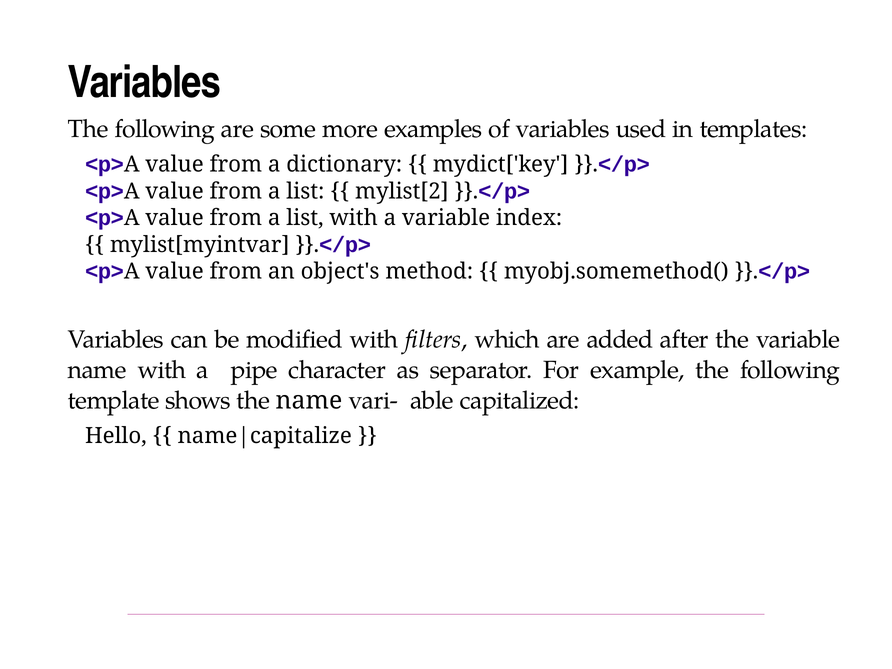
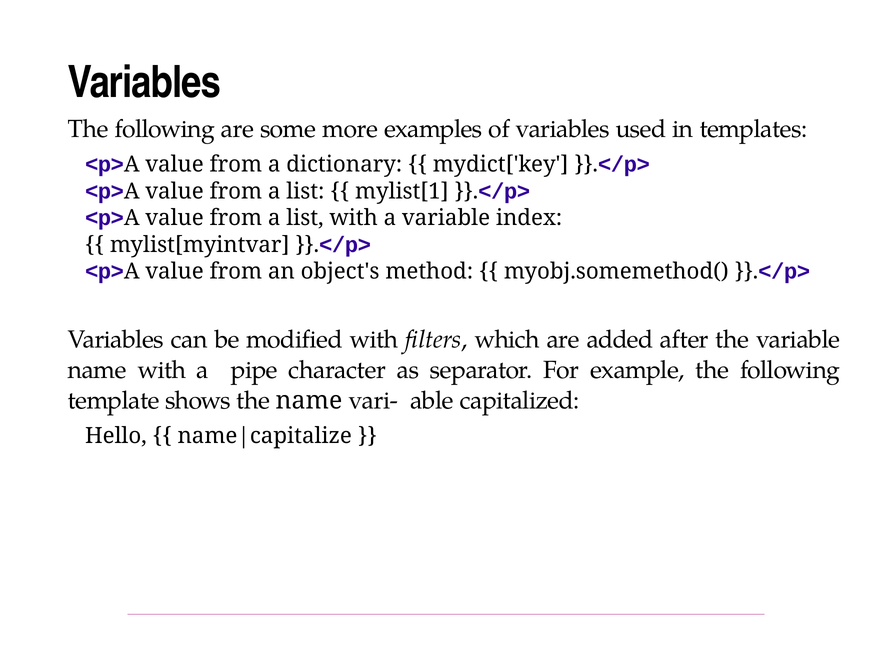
mylist[2: mylist[2 -> mylist[1
